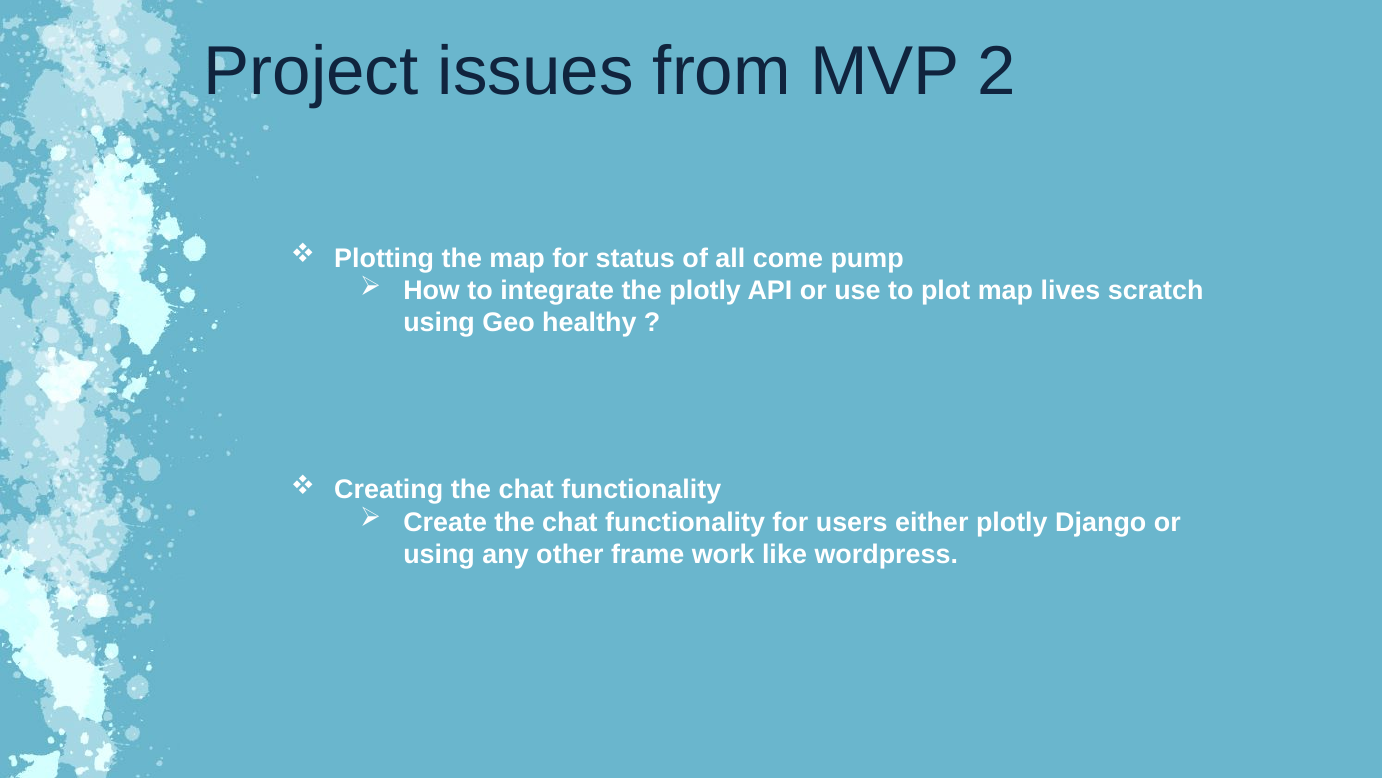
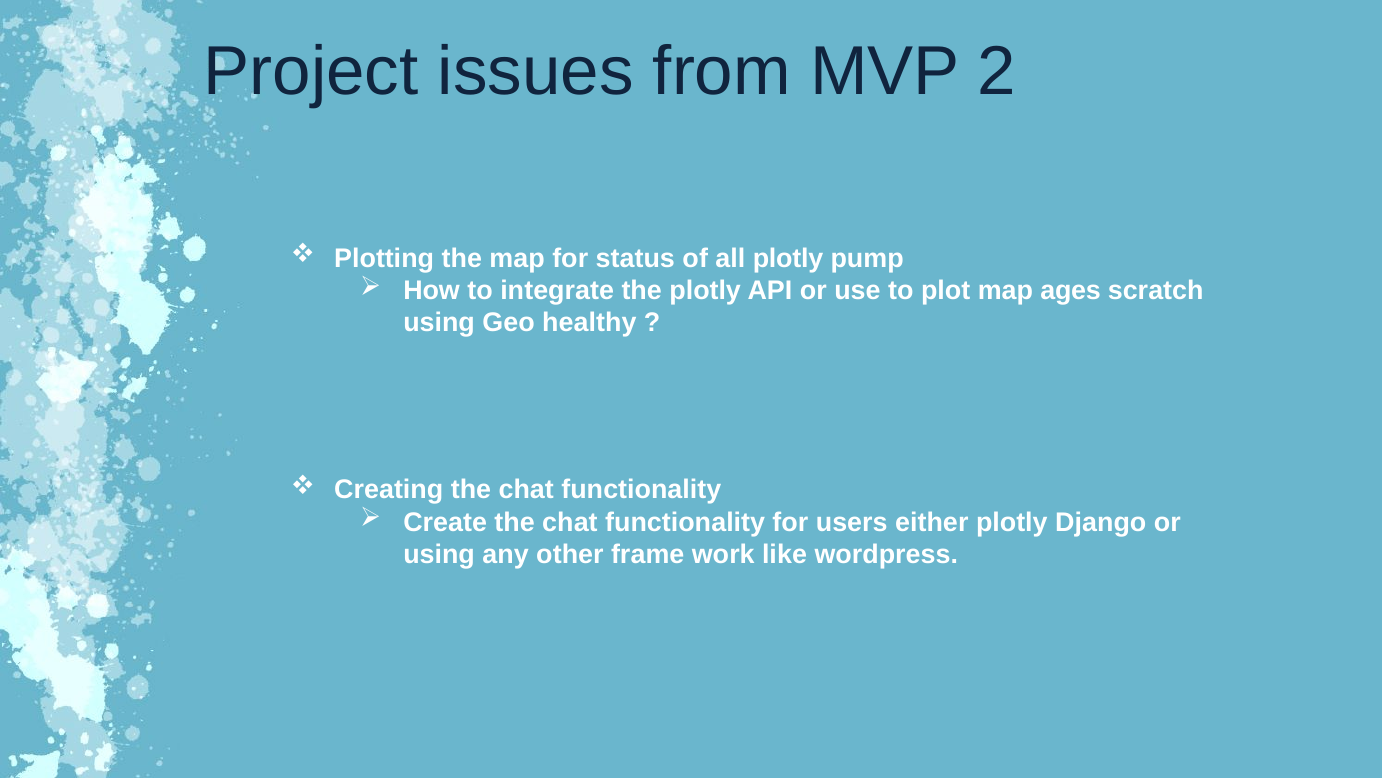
all come: come -> plotly
lives: lives -> ages
